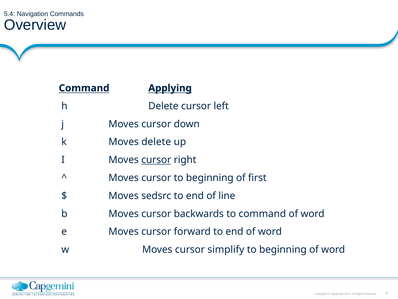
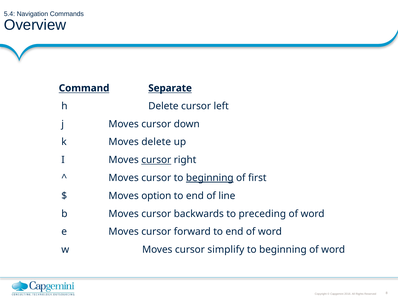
Applying: Applying -> Separate
beginning at (210, 178) underline: none -> present
sedsrc: sedsrc -> option
to command: command -> preceding
